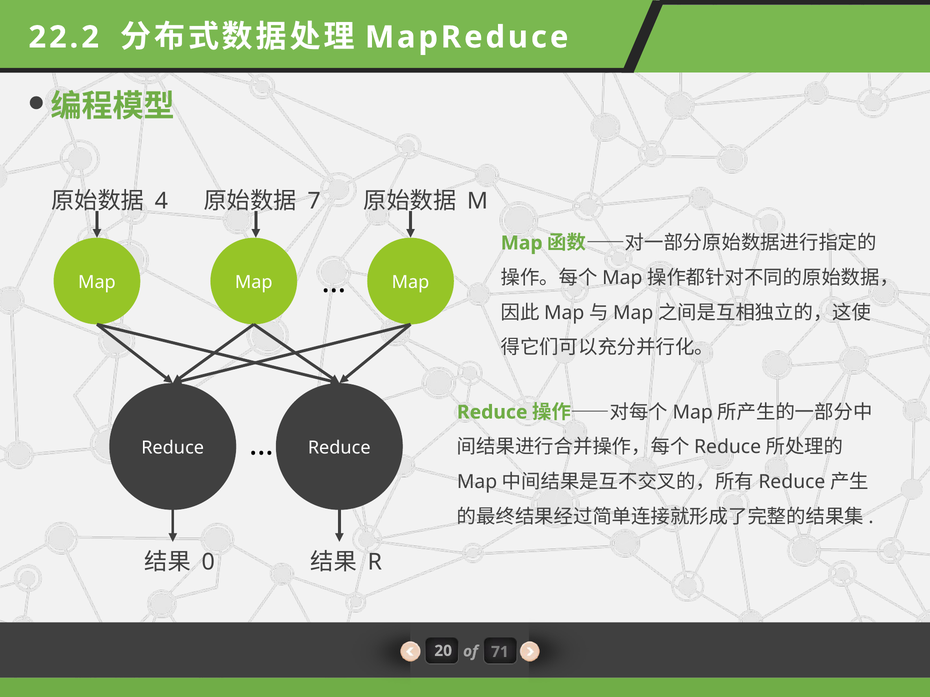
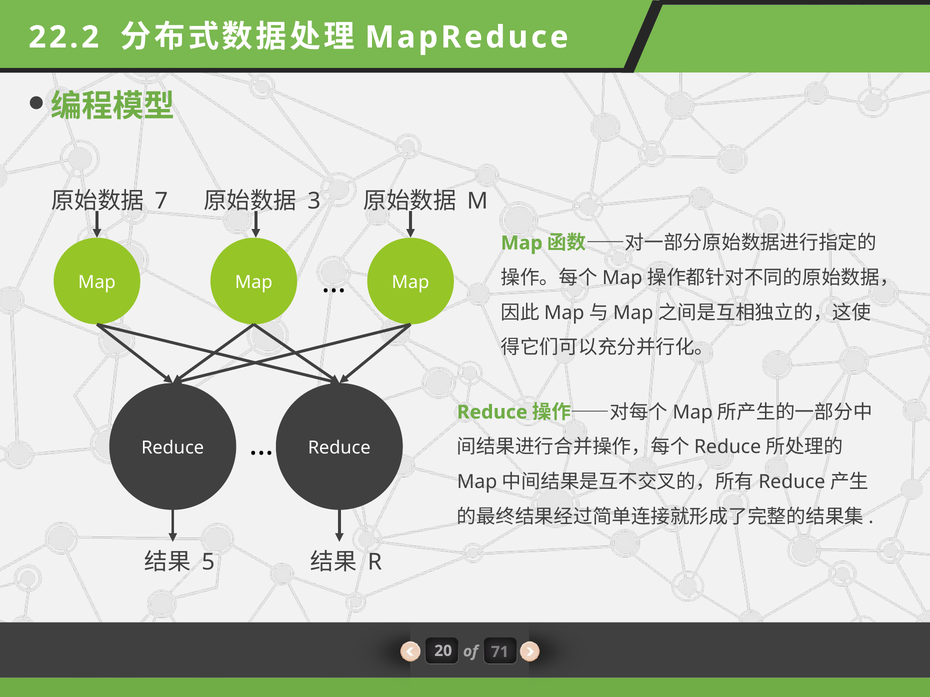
4: 4 -> 7
7: 7 -> 3
0: 0 -> 5
